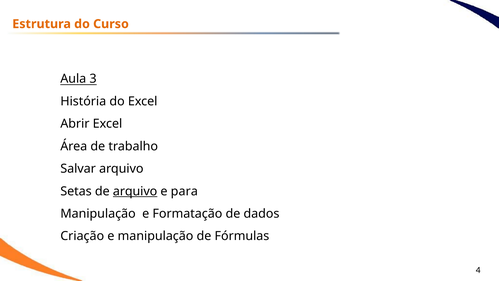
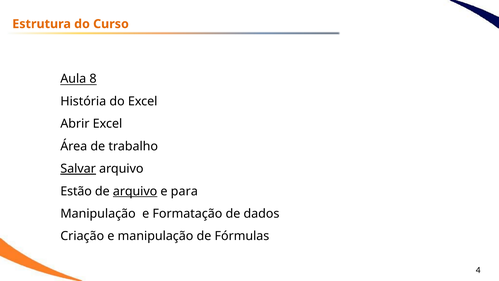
3: 3 -> 8
Salvar underline: none -> present
Setas: Setas -> Estão
